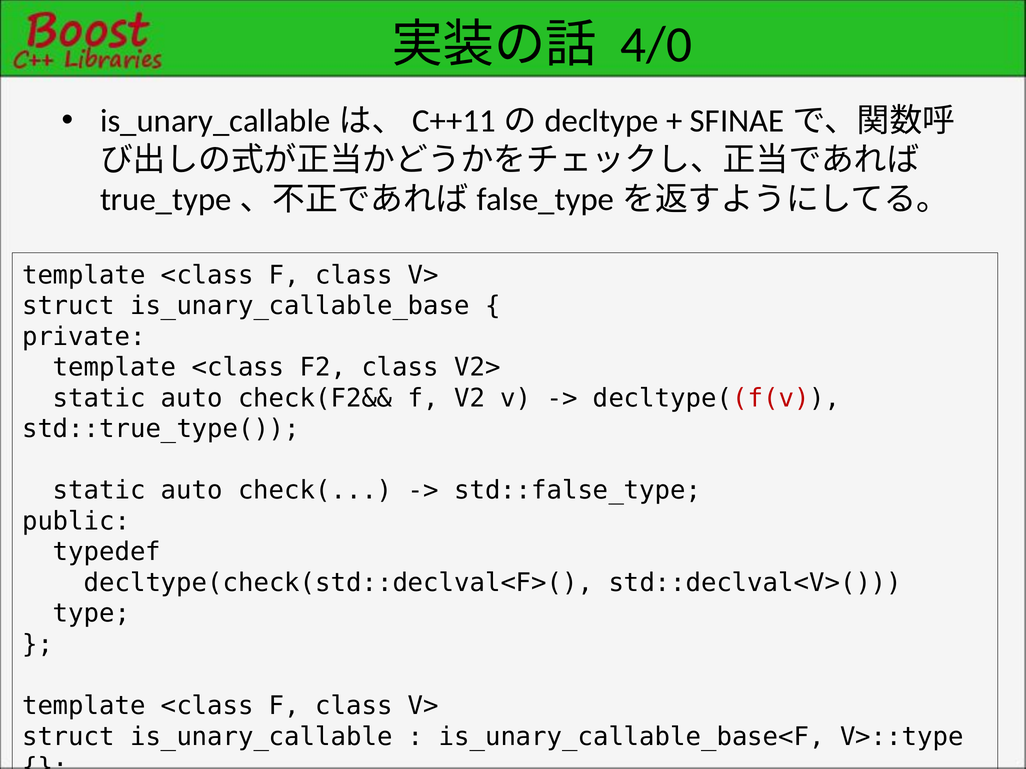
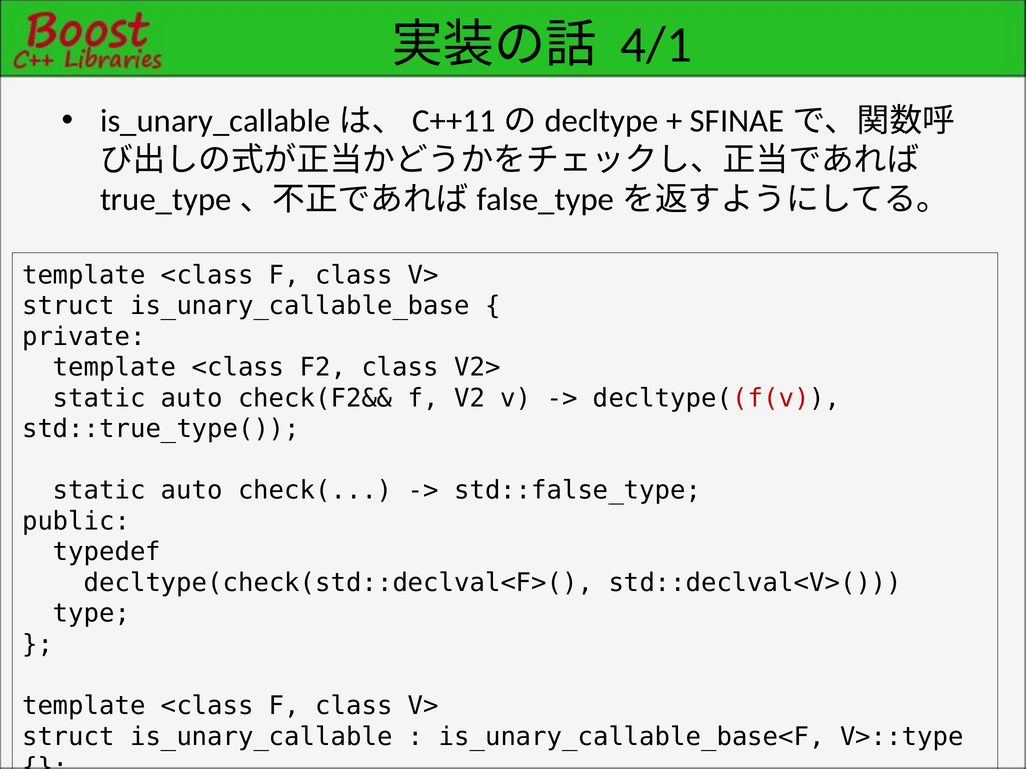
4/0: 4/0 -> 4/1
